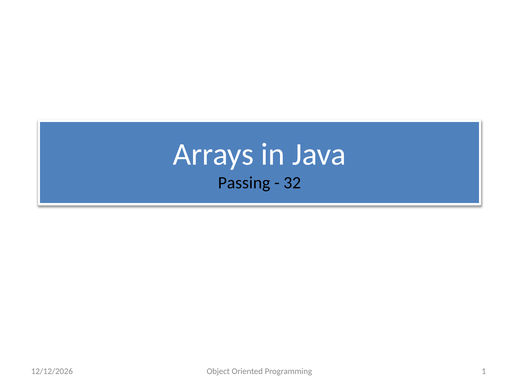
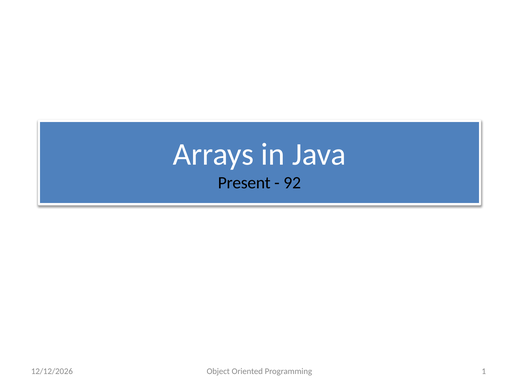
Passing: Passing -> Present
32: 32 -> 92
